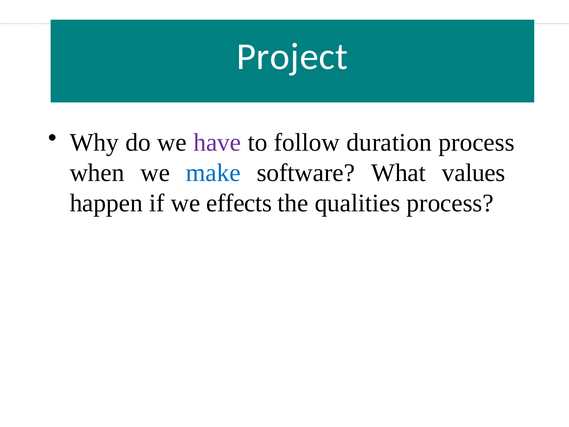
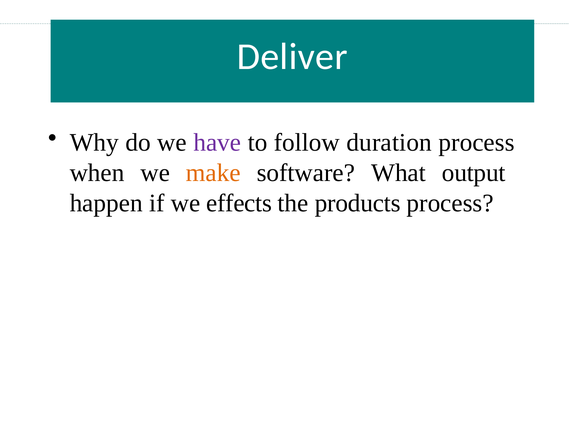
Project: Project -> Deliver
make colour: blue -> orange
values: values -> output
qualities: qualities -> products
